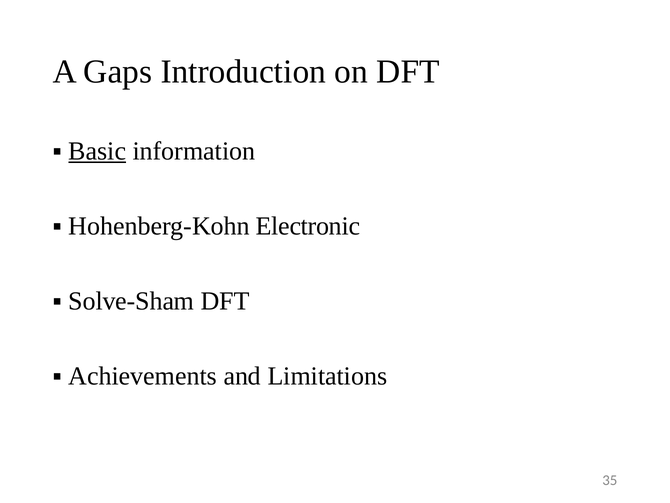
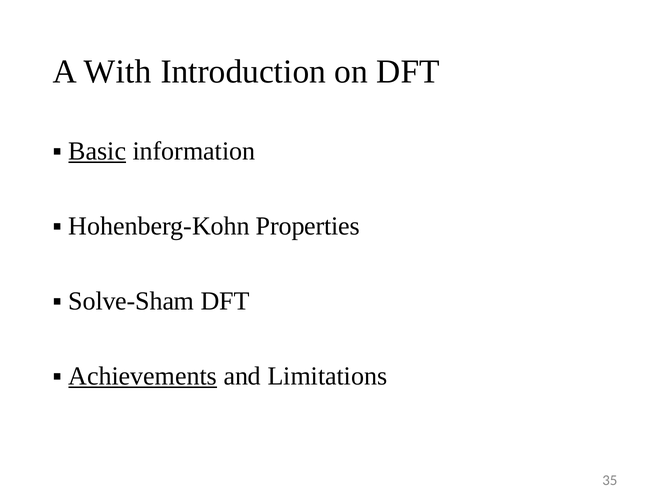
Gaps: Gaps -> With
Electronic: Electronic -> Properties
Achievements underline: none -> present
